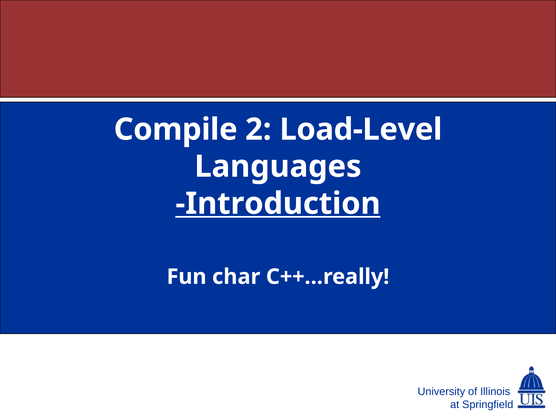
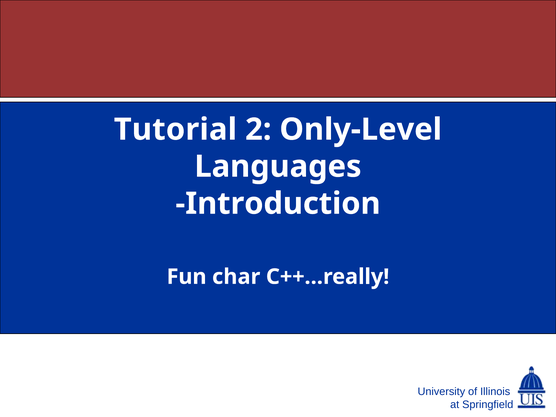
Compile: Compile -> Tutorial
Load-Level: Load-Level -> Only-Level
Introduction underline: present -> none
